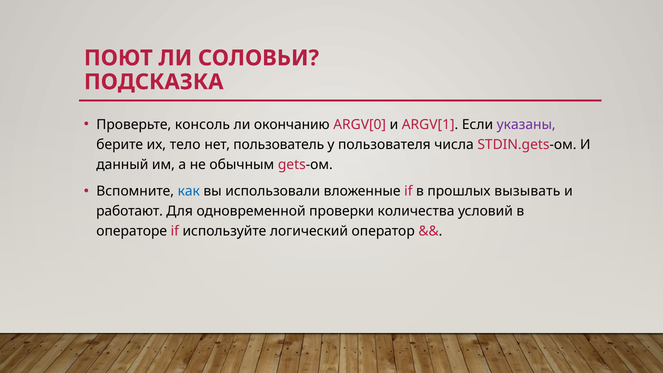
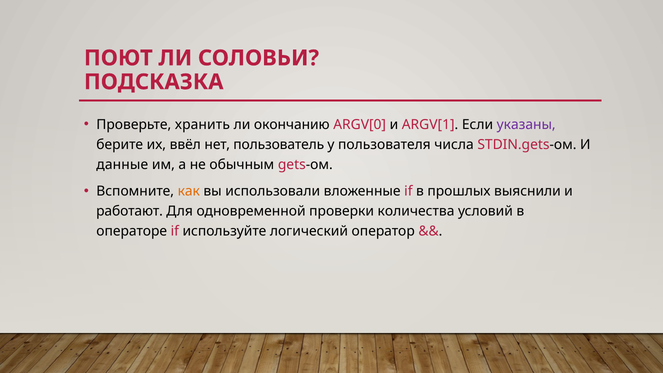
консоль: консоль -> хранить
тело: тело -> ввёл
данный: данный -> данные
как colour: blue -> orange
вызывать: вызывать -> выяснили
